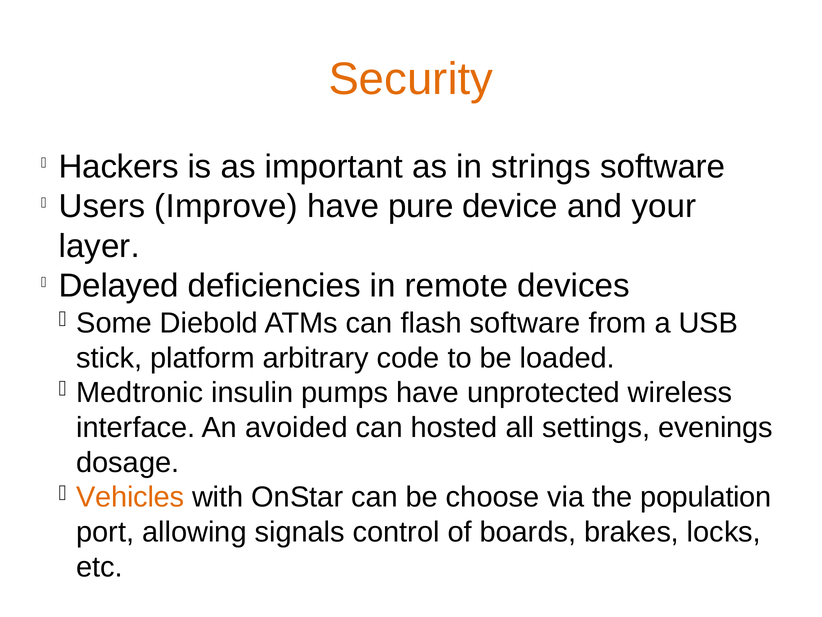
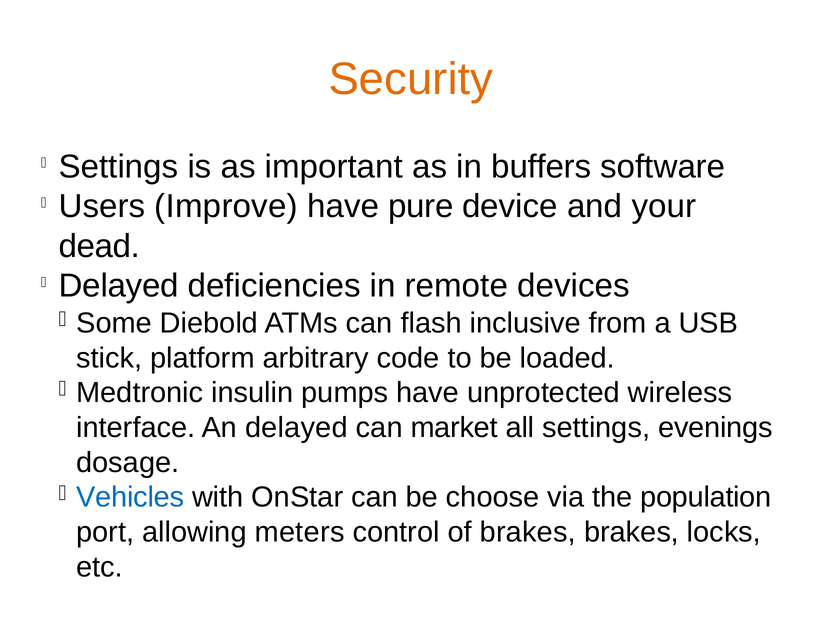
Hackers at (119, 166): Hackers -> Settings
strings: strings -> buffers
layer: layer -> dead
flash software: software -> inclusive
An avoided: avoided -> delayed
hosted: hosted -> market
Vehicles colour: orange -> blue
signals: signals -> meters
of boards: boards -> brakes
